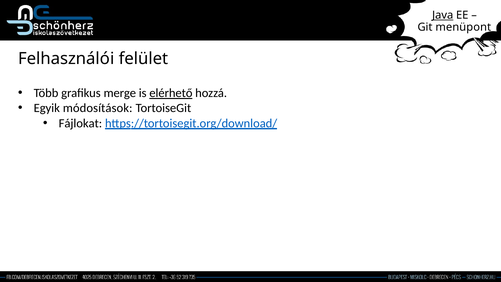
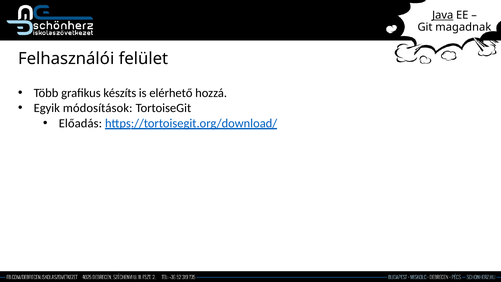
menüpont: menüpont -> magadnak
merge: merge -> készíts
elérhető underline: present -> none
Fájlokat: Fájlokat -> Előadás
